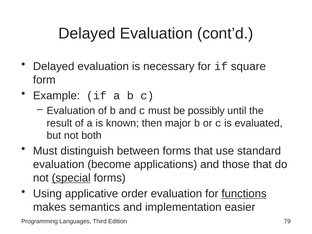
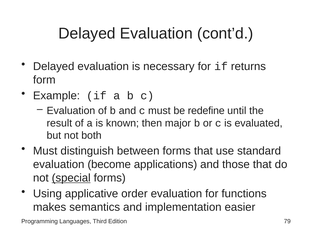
square: square -> returns
possibly: possibly -> redefine
functions underline: present -> none
